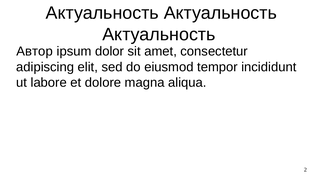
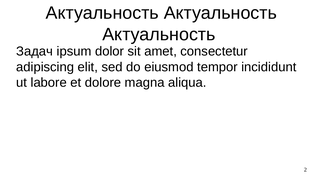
Автор: Автор -> Задач
